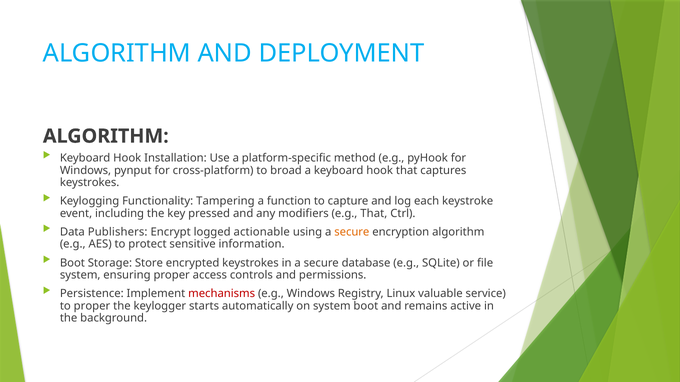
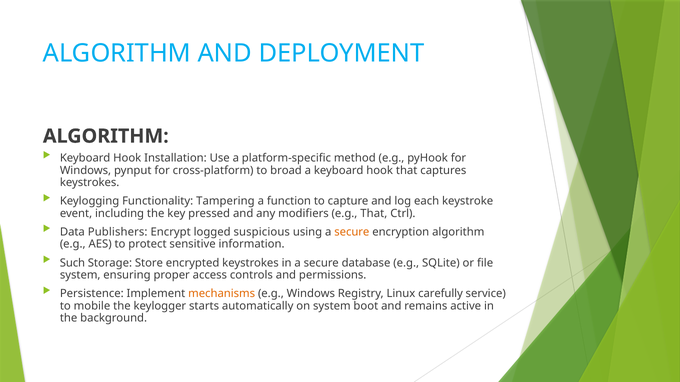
actionable: actionable -> suspicious
Boot at (72, 263): Boot -> Such
mechanisms colour: red -> orange
valuable: valuable -> carefully
to proper: proper -> mobile
